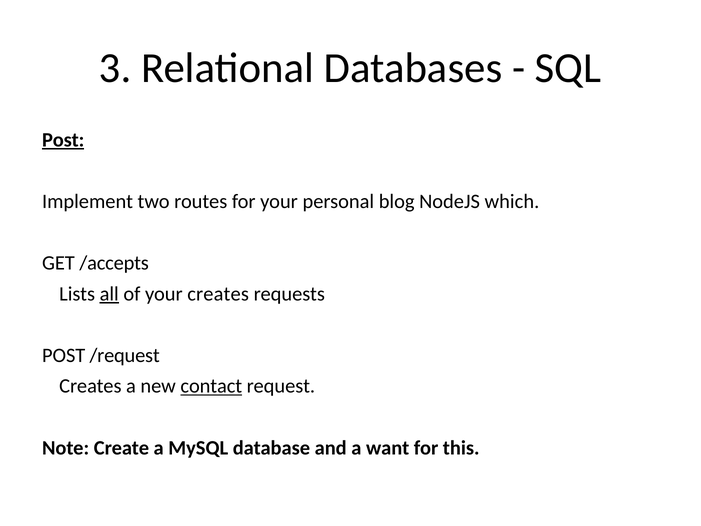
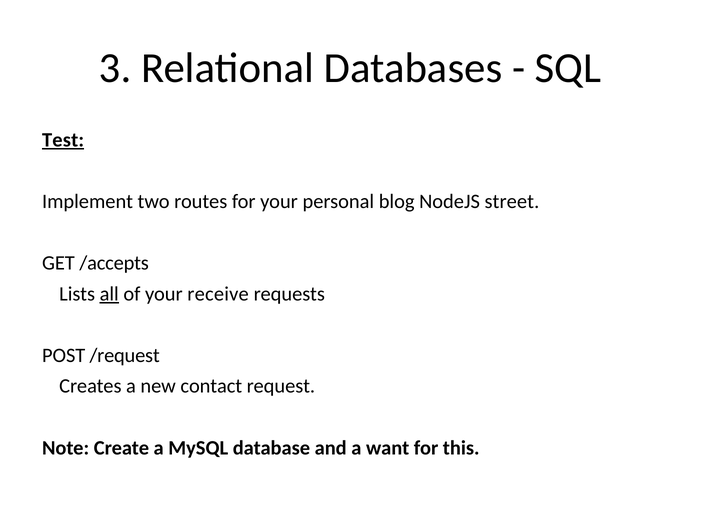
Post at (63, 140): Post -> Test
which: which -> street
your creates: creates -> receive
contact underline: present -> none
